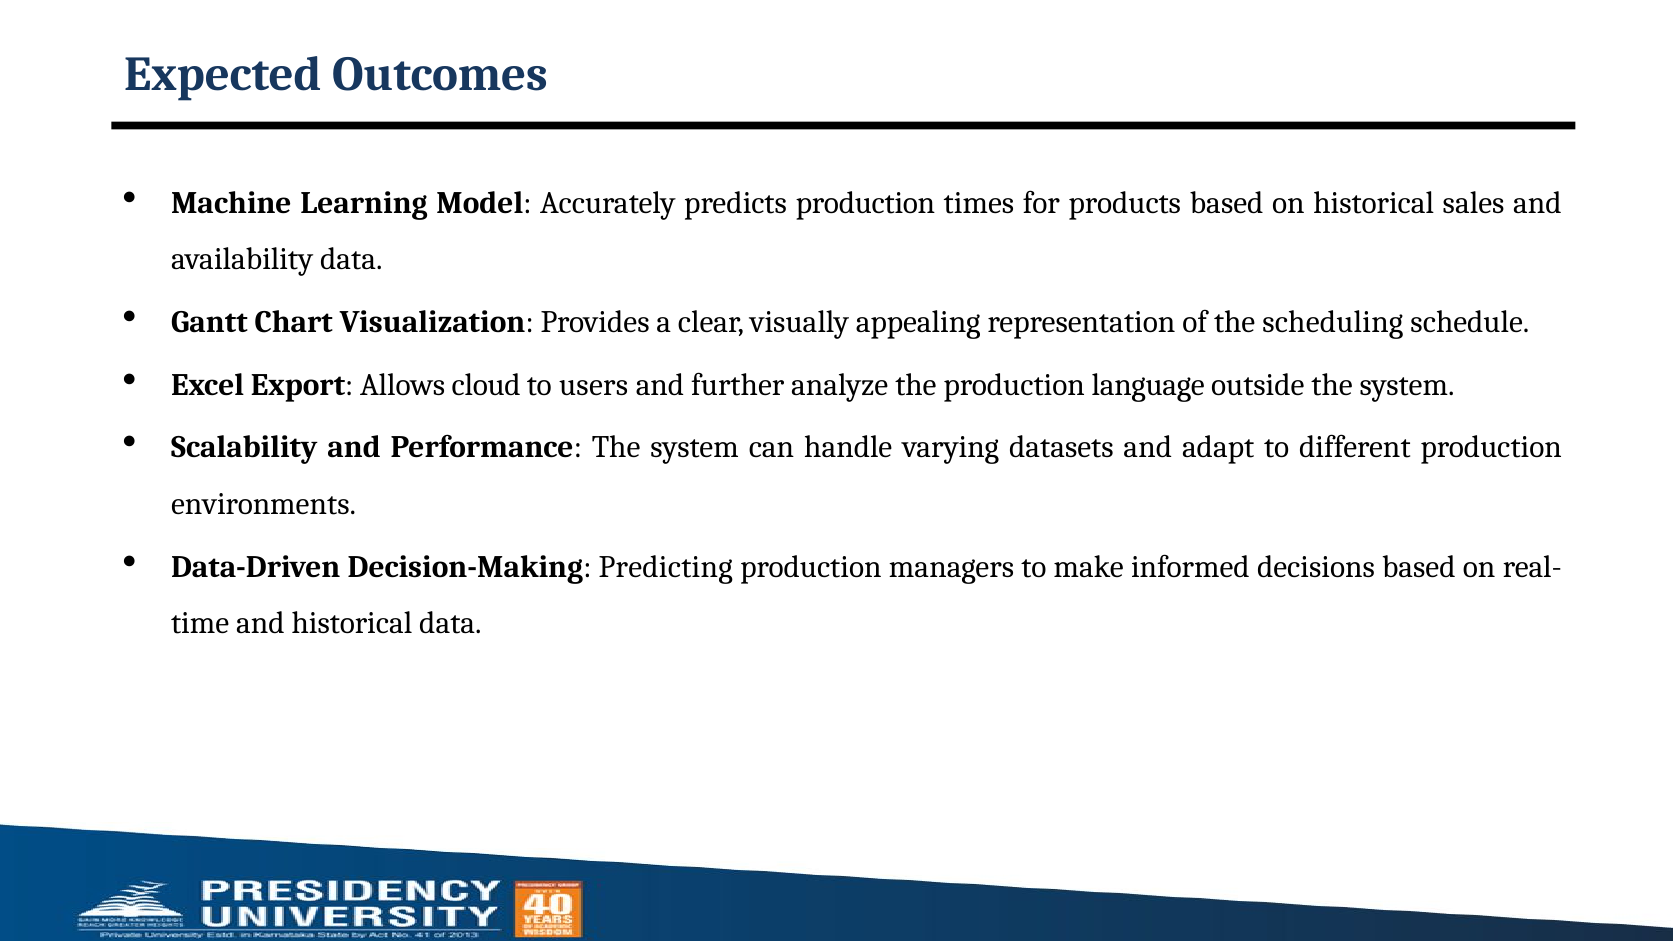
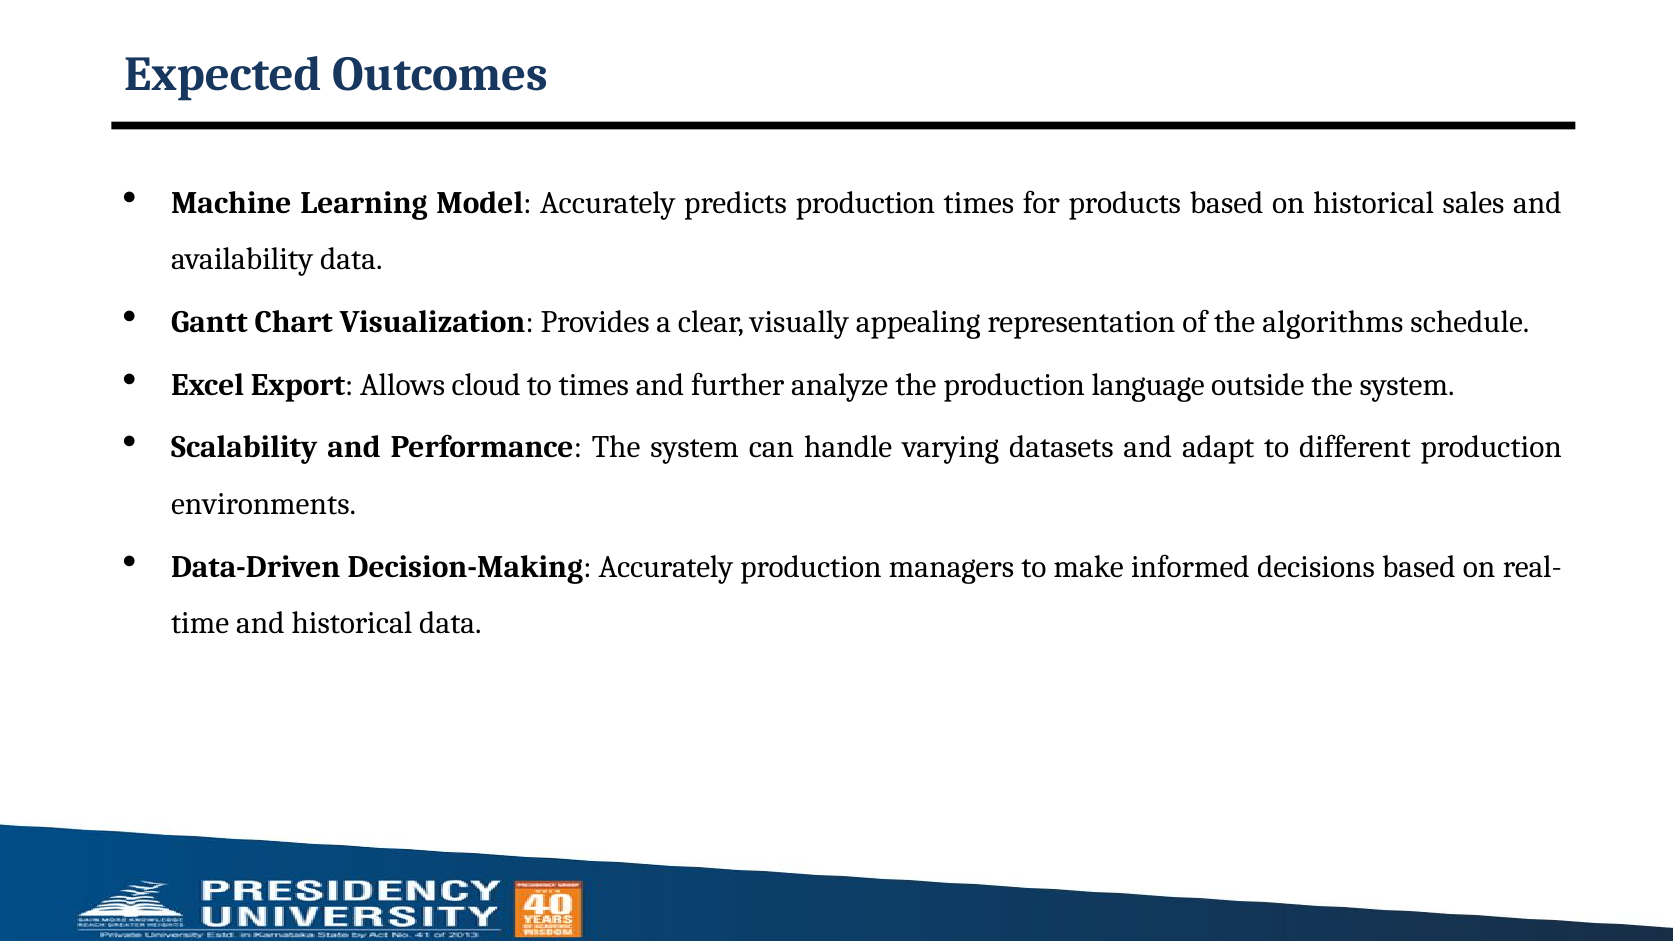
scheduling: scheduling -> algorithms
to users: users -> times
Decision-Making Predicting: Predicting -> Accurately
